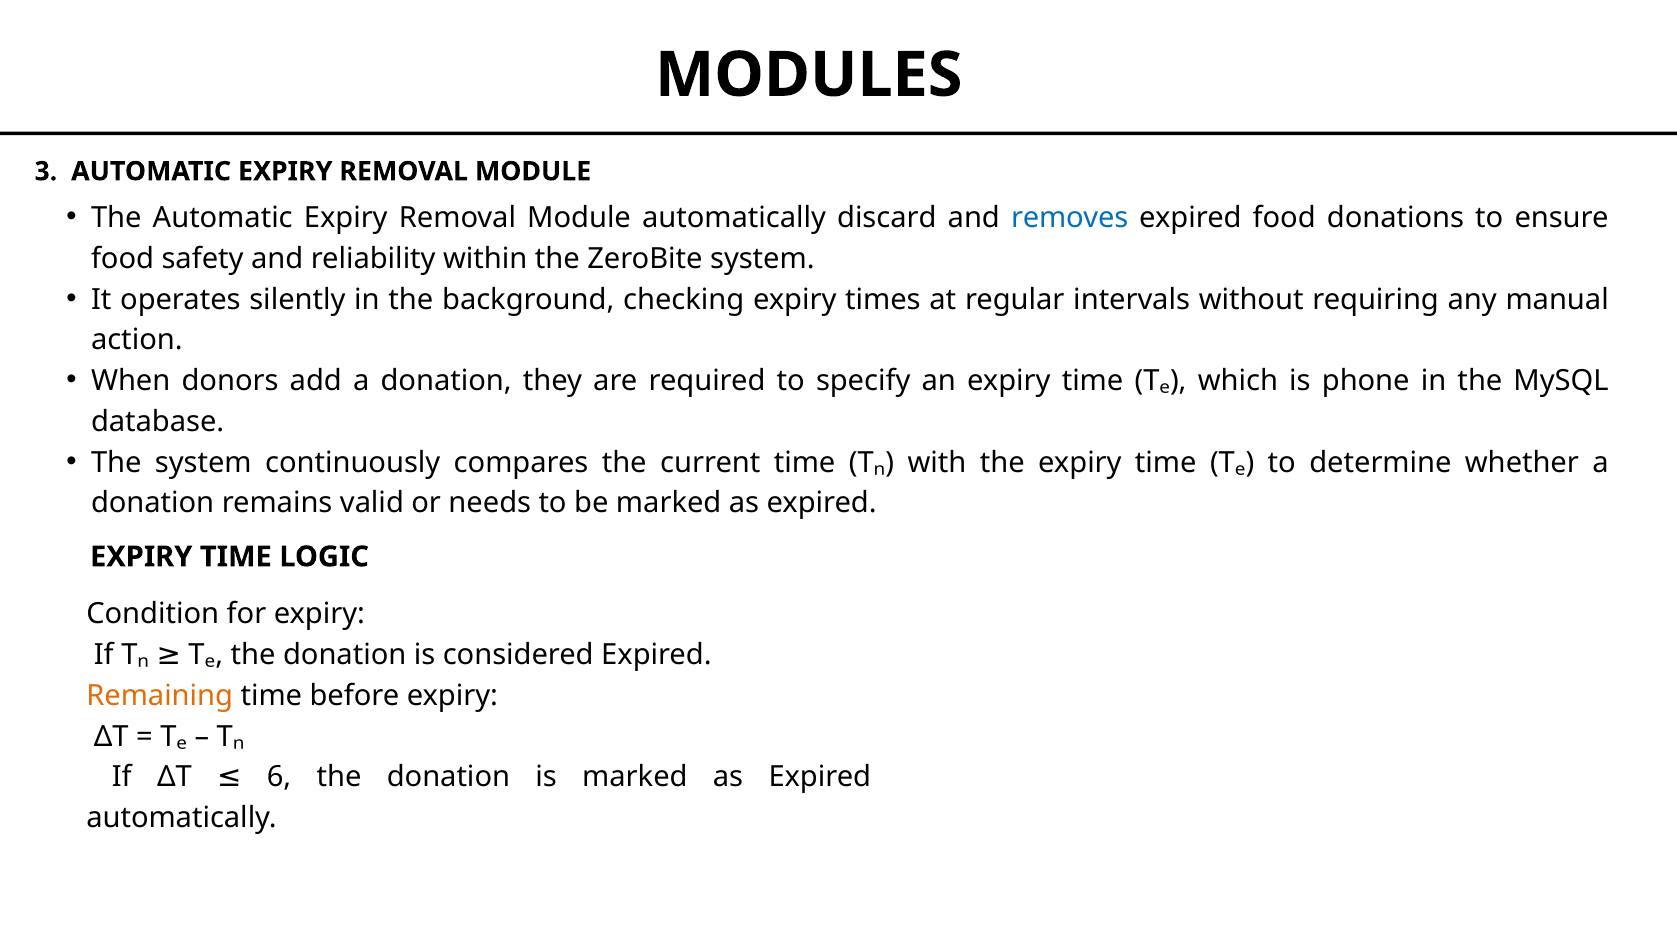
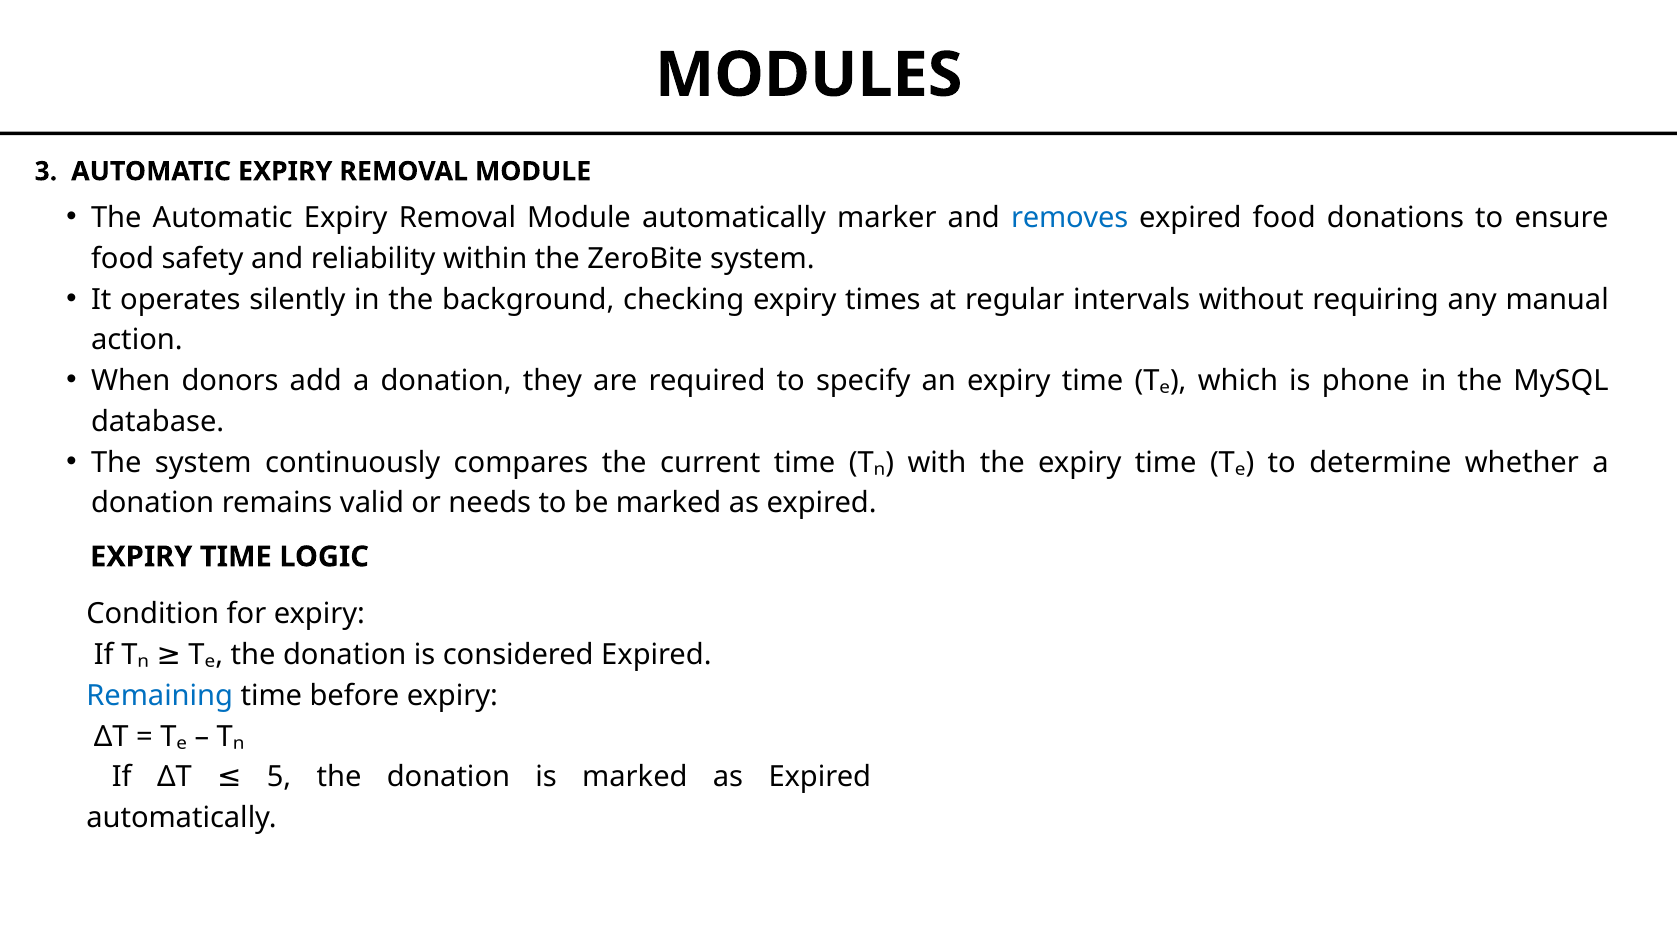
discard: discard -> marker
Remaining colour: orange -> blue
6: 6 -> 5
